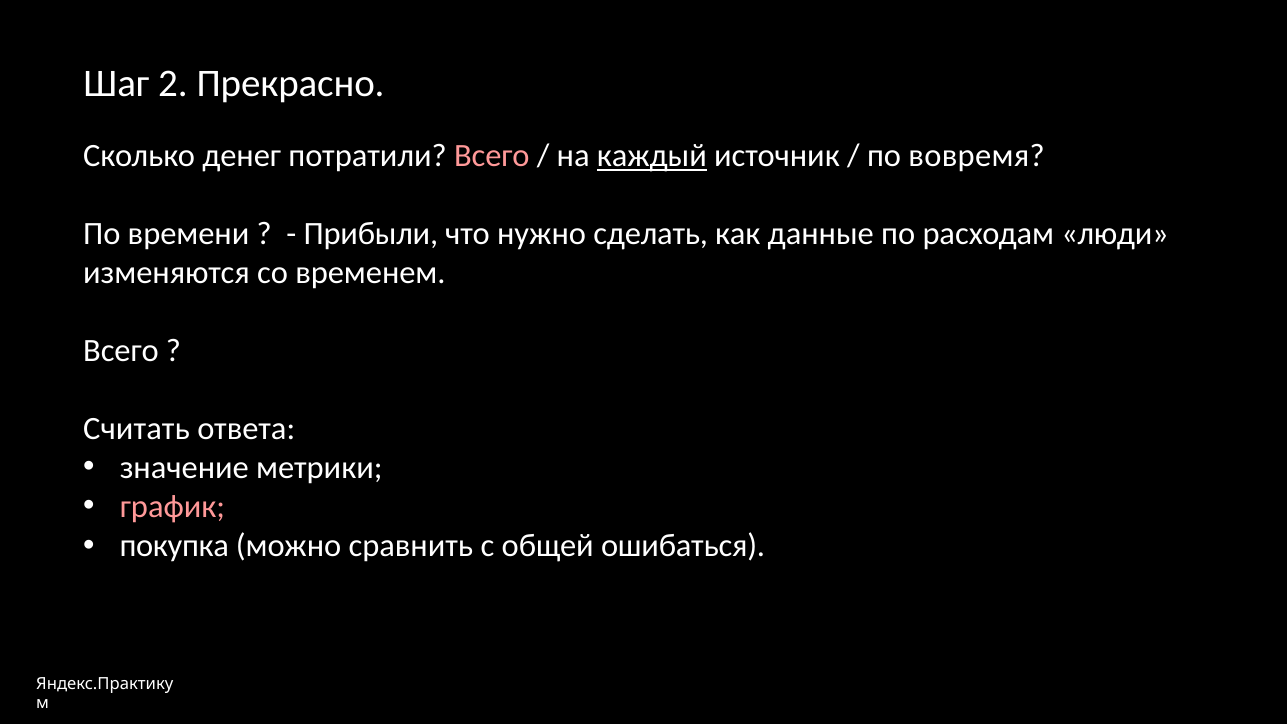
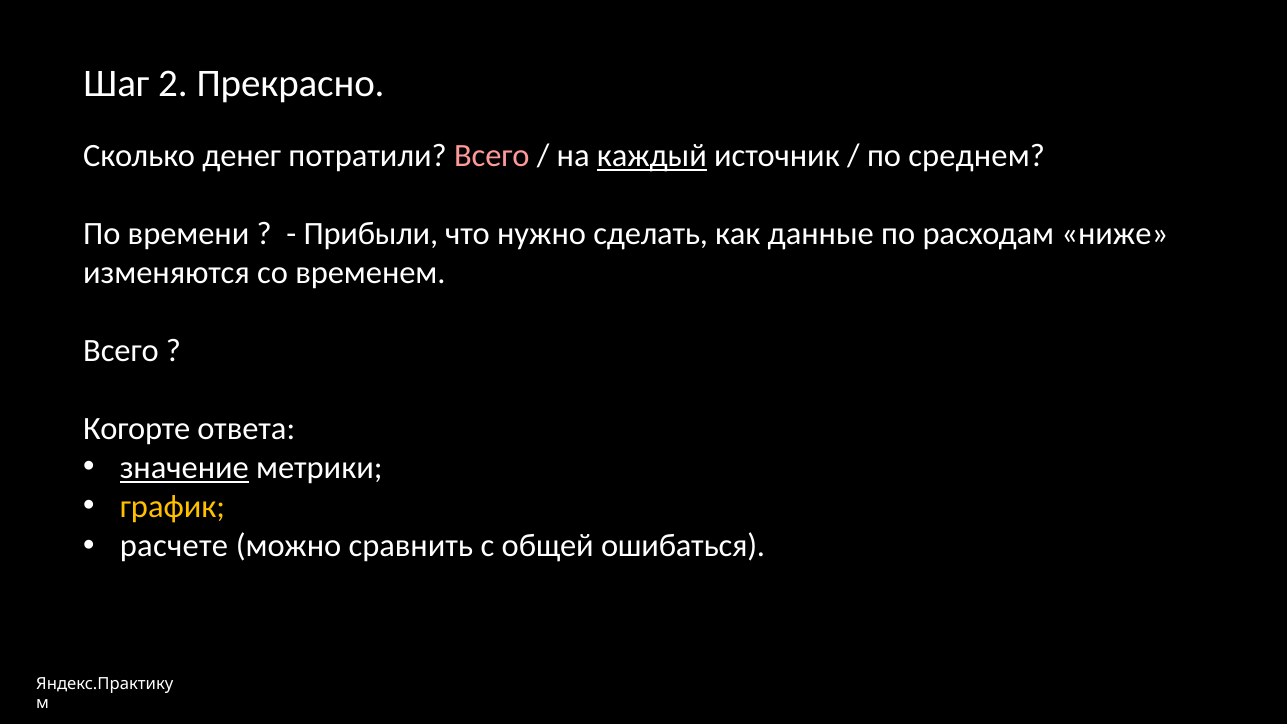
вовремя: вовремя -> среднем
люди: люди -> ниже
Считать: Считать -> Когорте
значение underline: none -> present
график colour: pink -> yellow
покупка: покупка -> расчете
